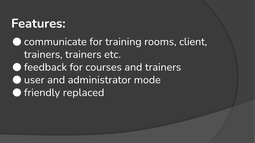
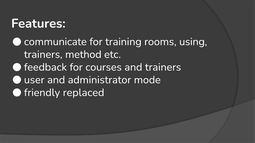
client: client -> using
trainers trainers: trainers -> method
